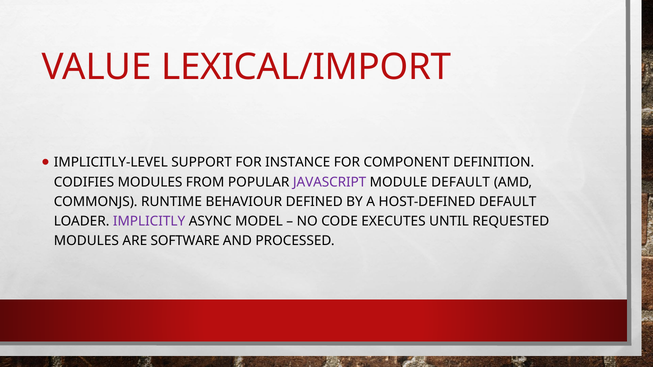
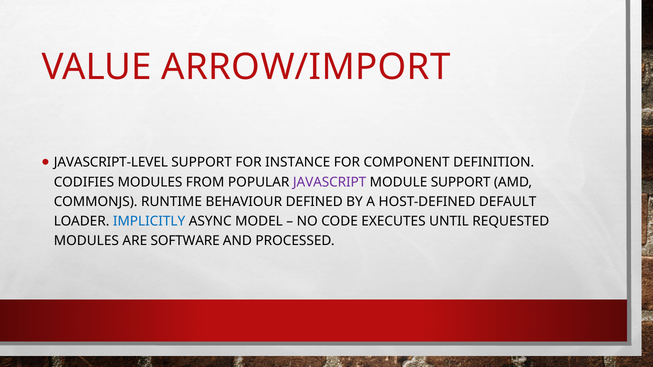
LEXICAL/IMPORT: LEXICAL/IMPORT -> ARROW/IMPORT
IMPLICITLY-LEVEL: IMPLICITLY-LEVEL -> JAVASCRIPT-LEVEL
MODULE DEFAULT: DEFAULT -> SUPPORT
IMPLICITLY colour: purple -> blue
